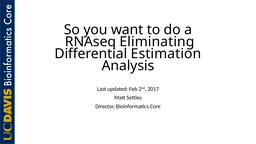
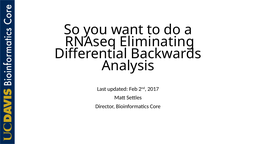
Estimation: Estimation -> Backwards
